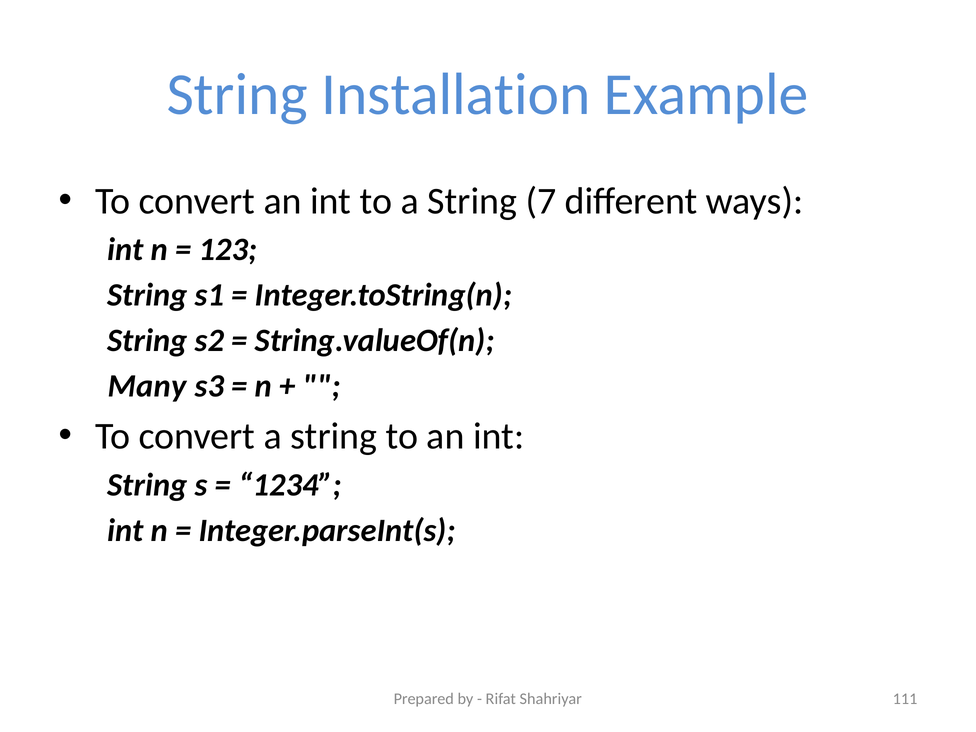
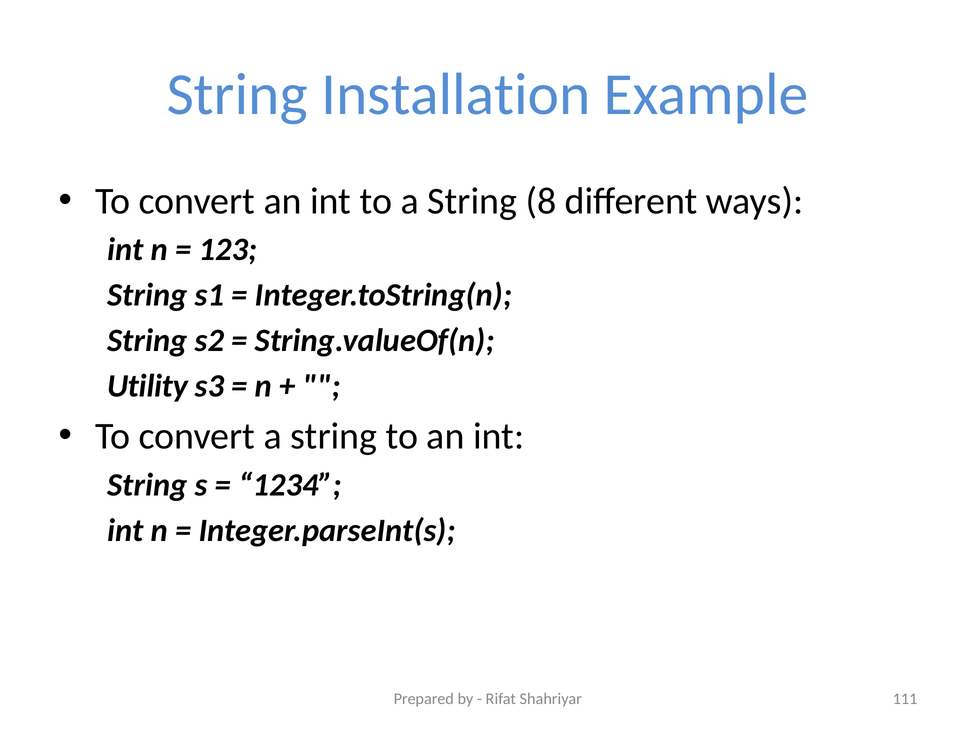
7: 7 -> 8
Many: Many -> Utility
